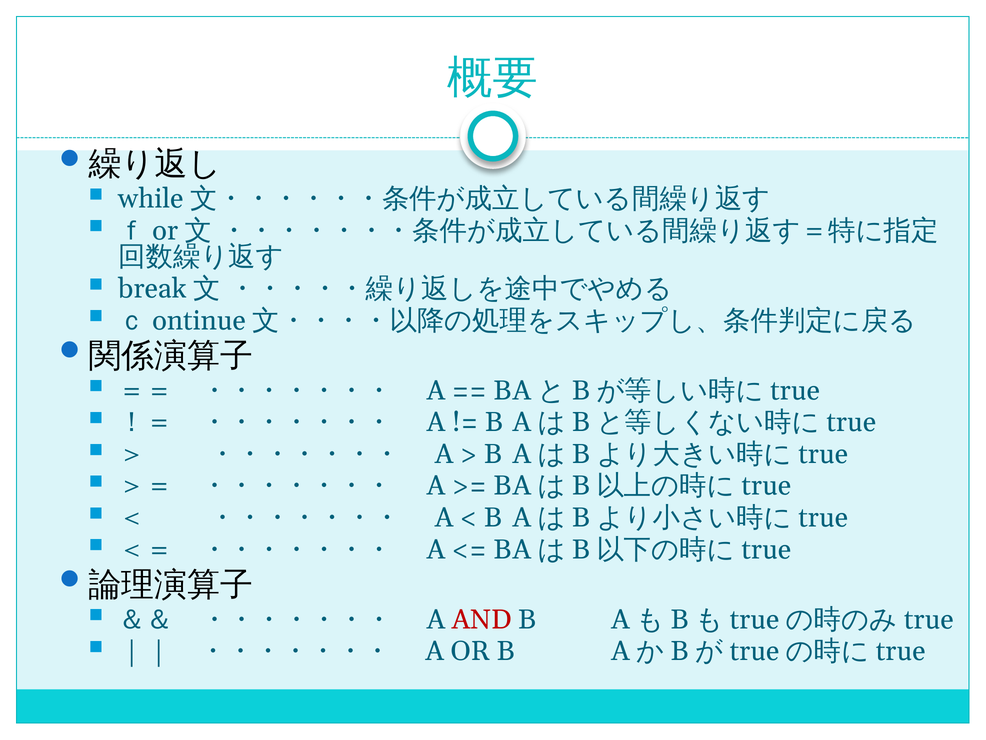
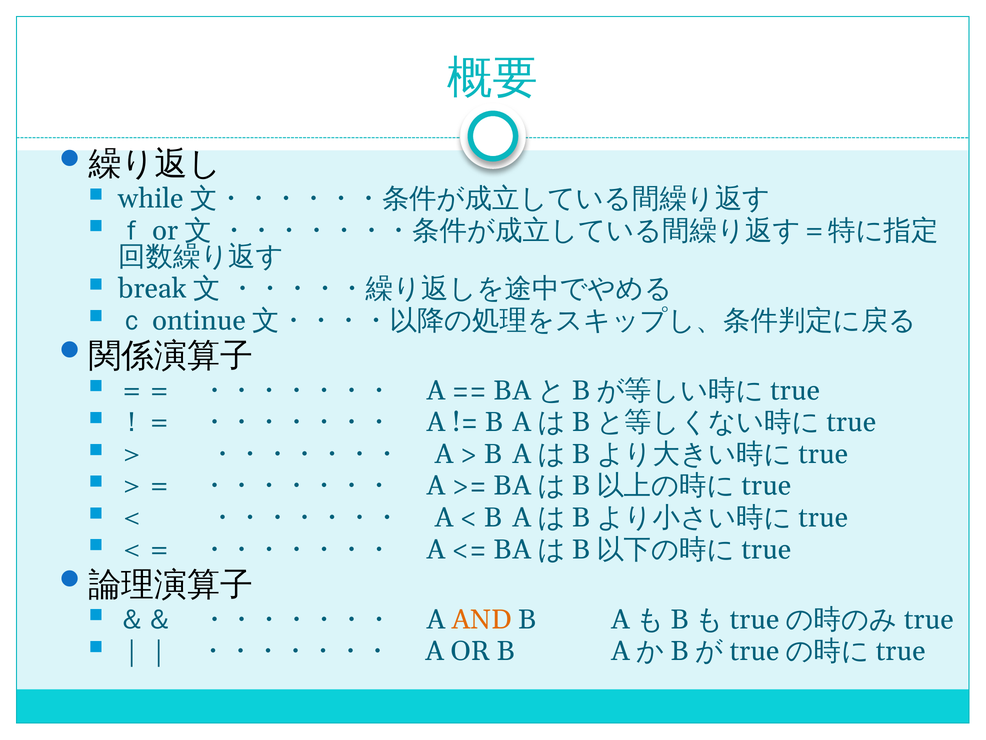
AND colour: red -> orange
